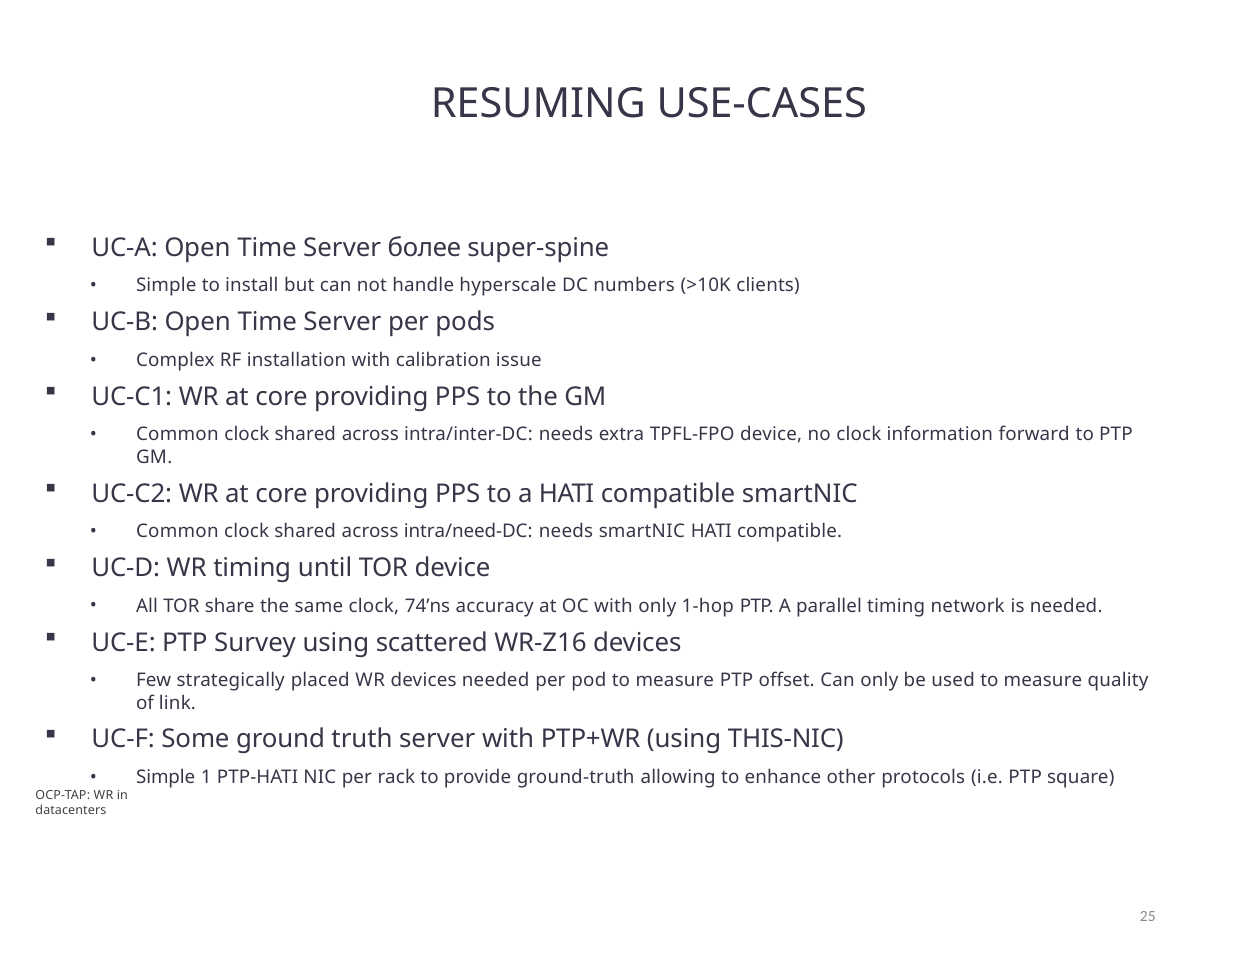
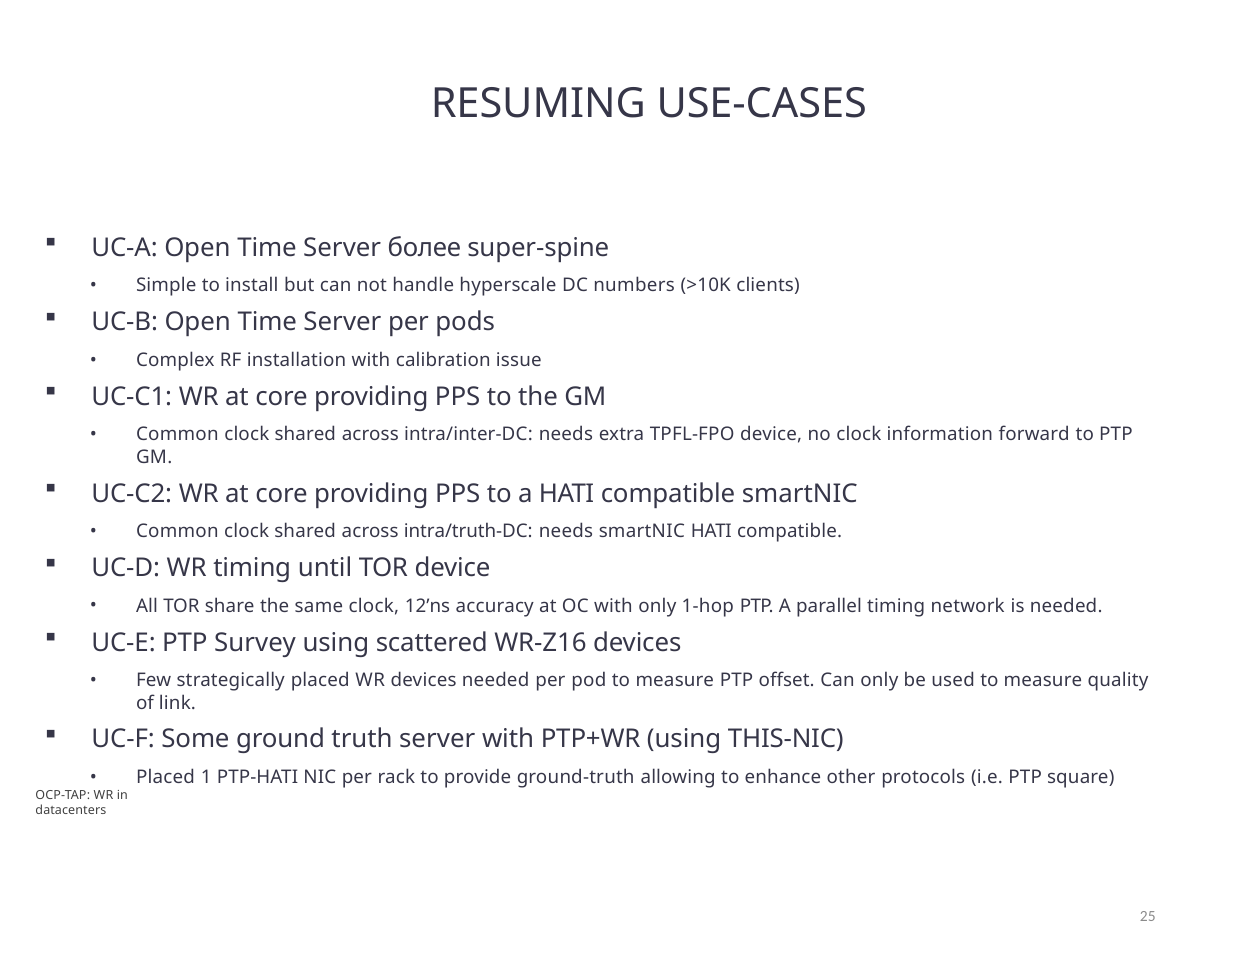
intra/need-DC: intra/need-DC -> intra/truth-DC
74’ns: 74’ns -> 12’ns
Simple at (166, 777): Simple -> Placed
